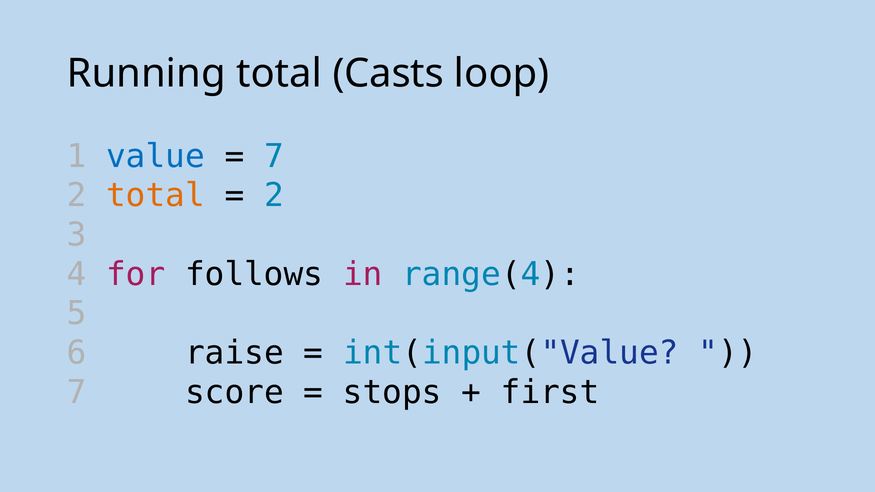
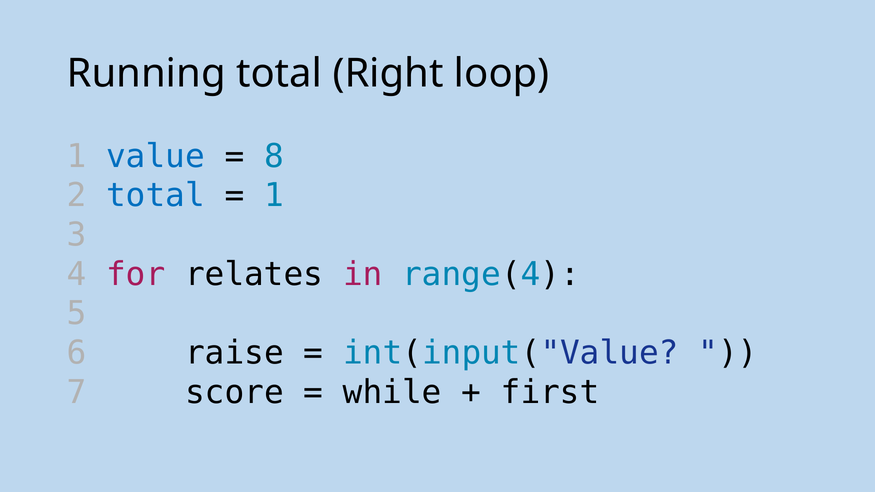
Casts: Casts -> Right
7 at (274, 156): 7 -> 8
total at (156, 196) colour: orange -> blue
2 at (274, 196): 2 -> 1
follows: follows -> relates
stops: stops -> while
